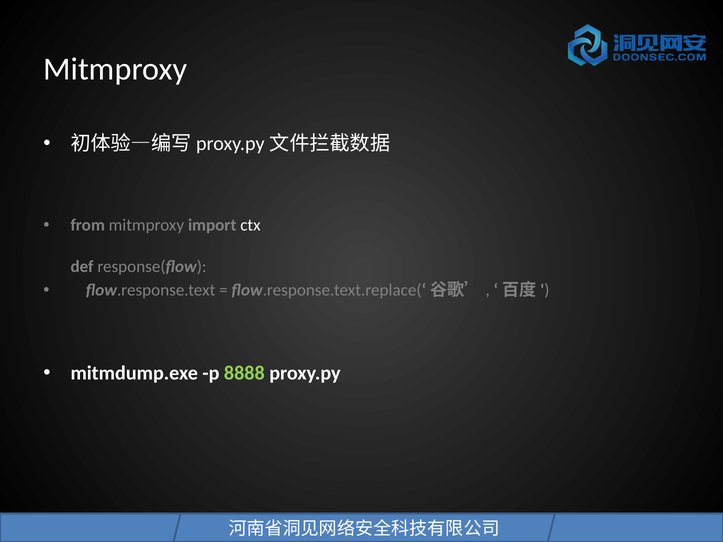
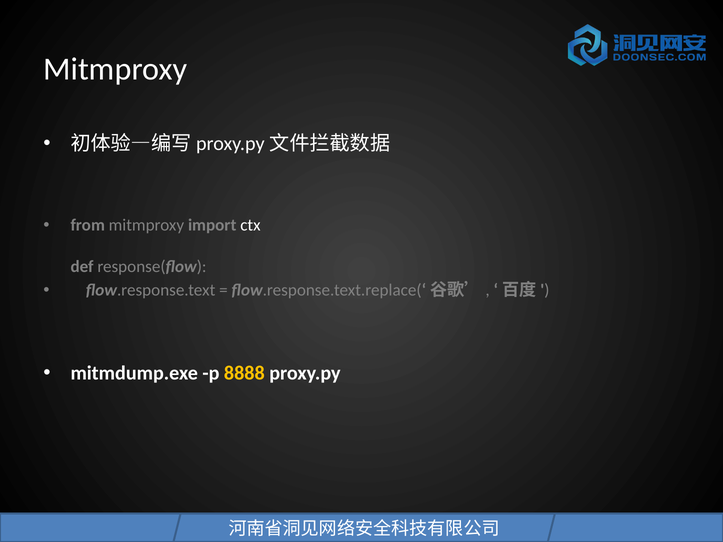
8888 colour: light green -> yellow
